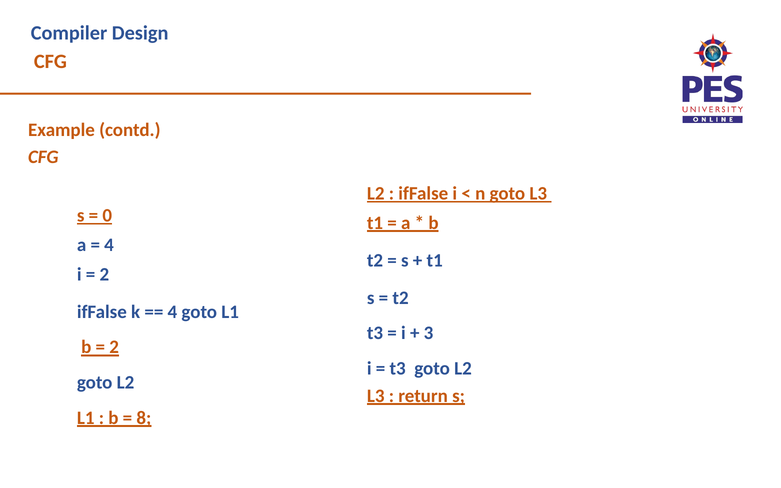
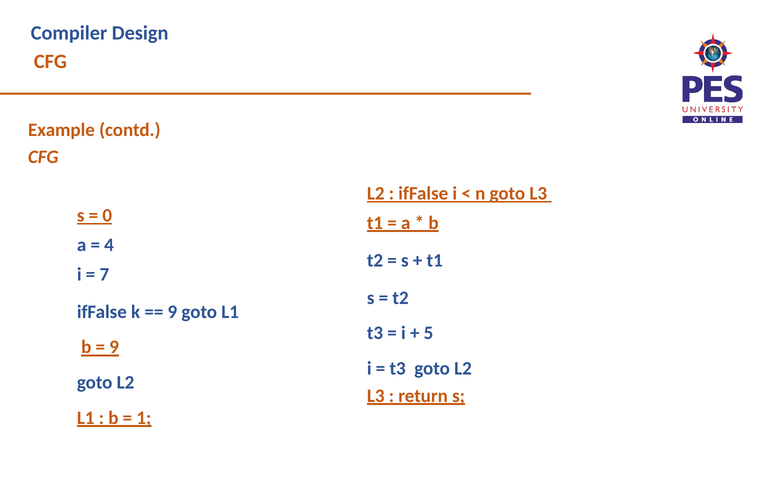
2 at (104, 275): 2 -> 7
4 at (172, 312): 4 -> 9
3: 3 -> 5
2 at (114, 347): 2 -> 9
8: 8 -> 1
